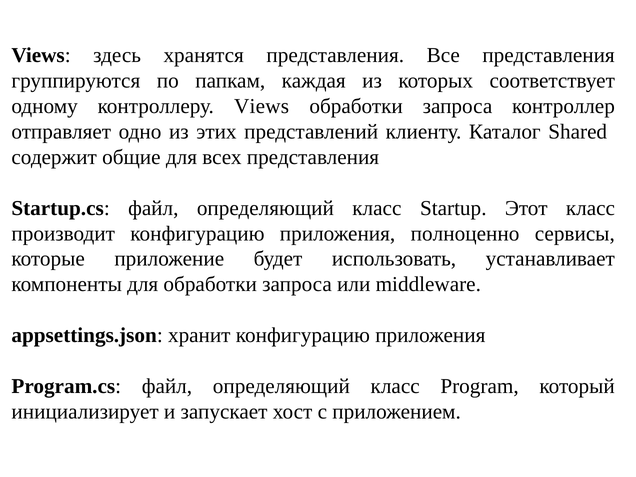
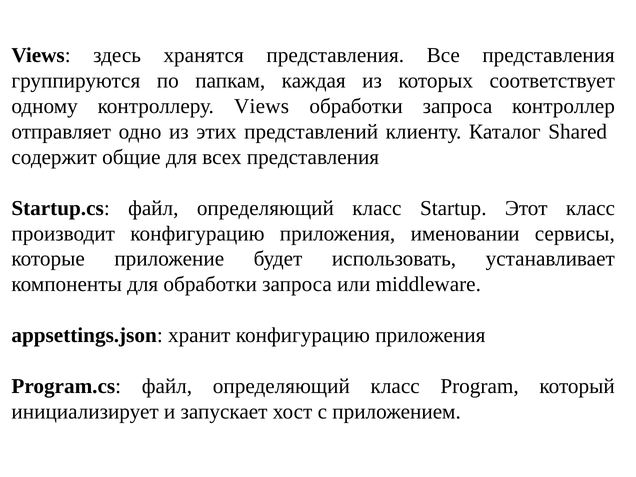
полноценно: полноценно -> именовании
